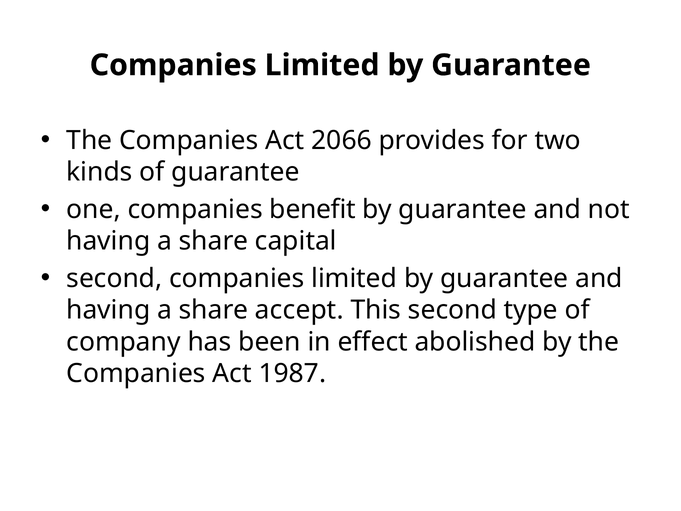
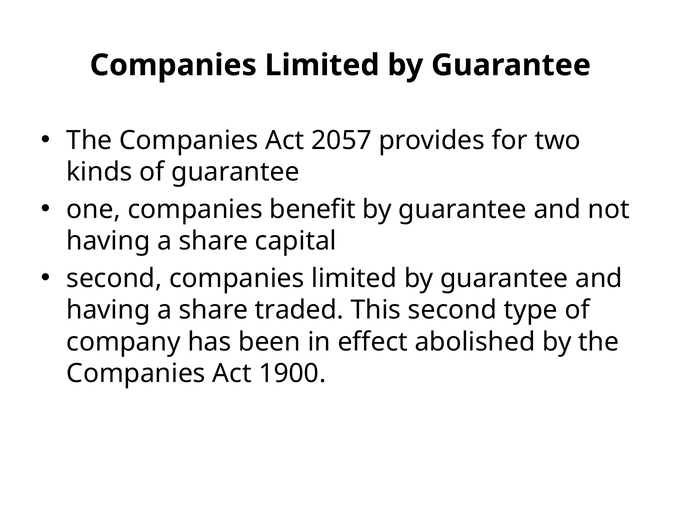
2066: 2066 -> 2057
accept: accept -> traded
1987: 1987 -> 1900
